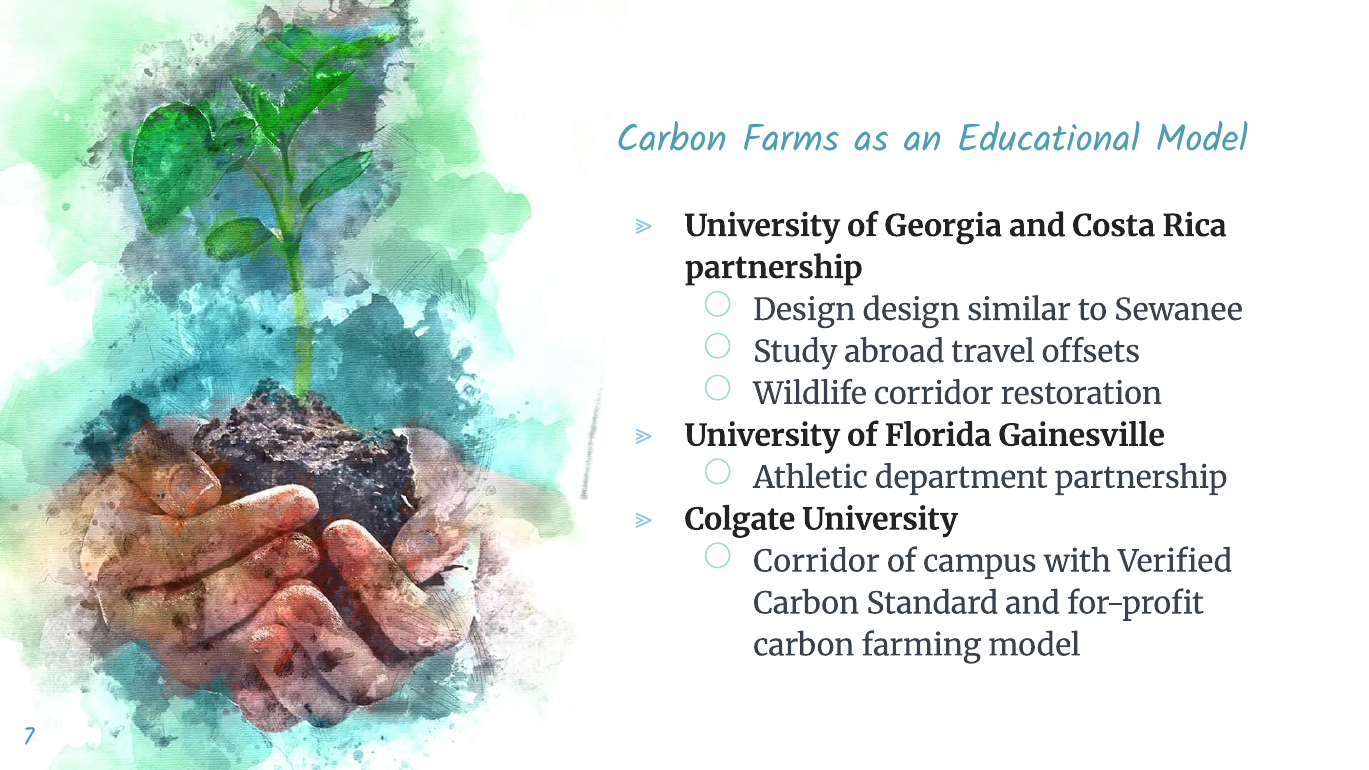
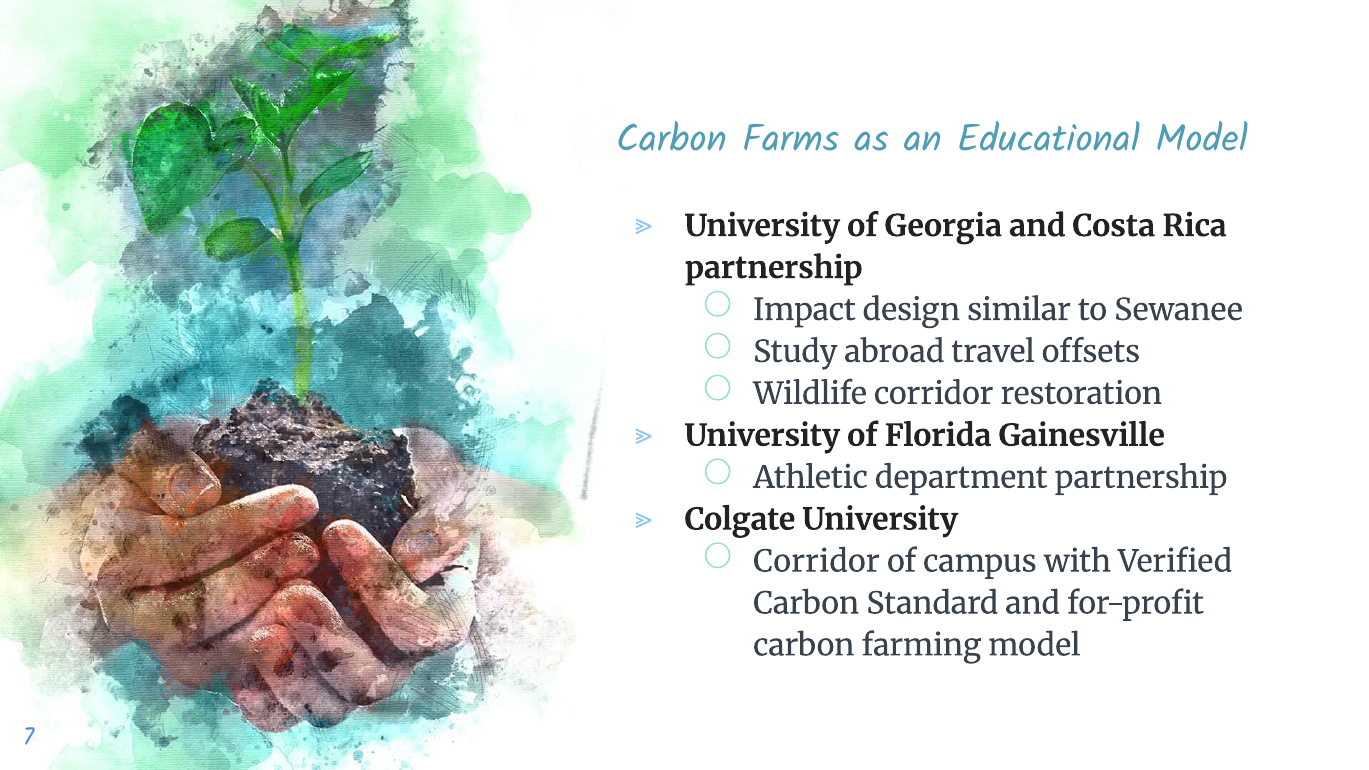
Design at (804, 310): Design -> Impact
